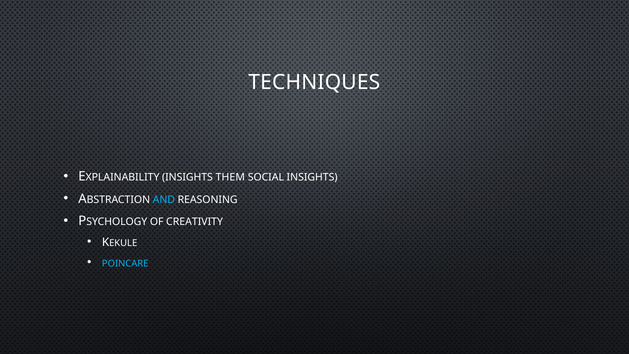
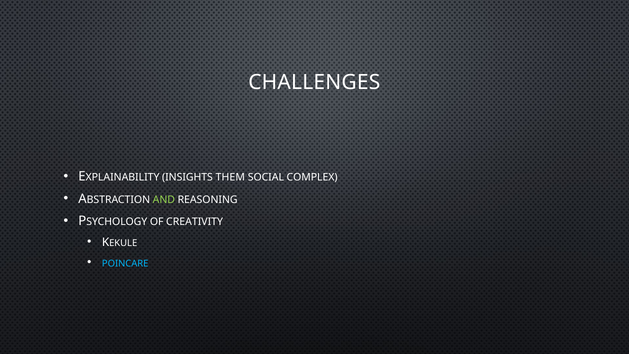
TECHNIQUES: TECHNIQUES -> CHALLENGES
SOCIAL INSIGHTS: INSIGHTS -> COMPLEX
AND colour: light blue -> light green
